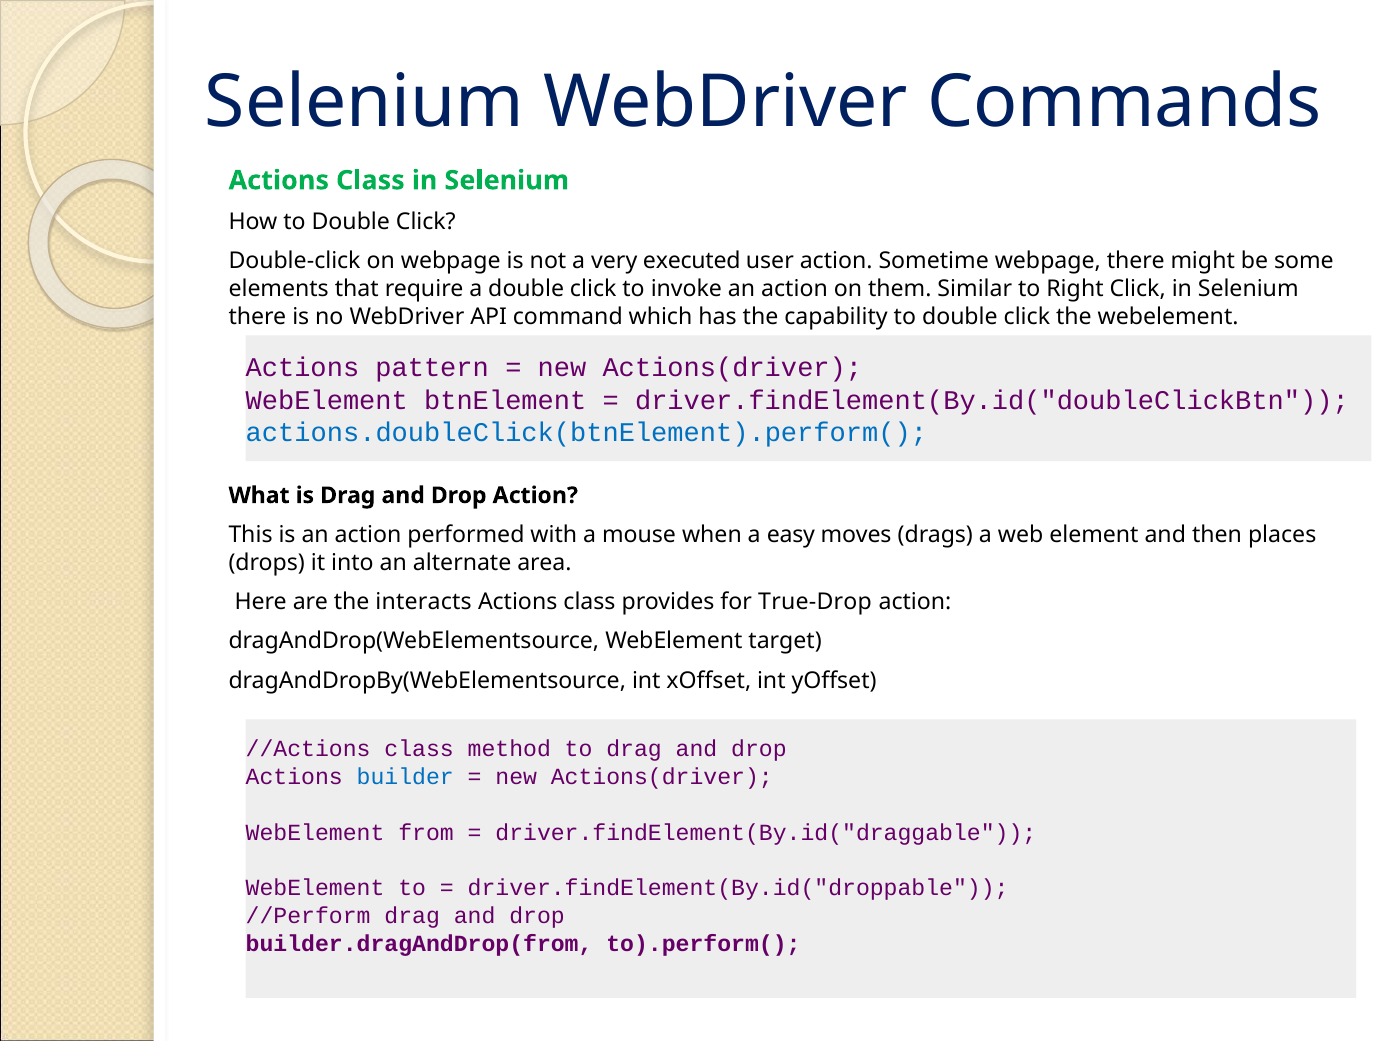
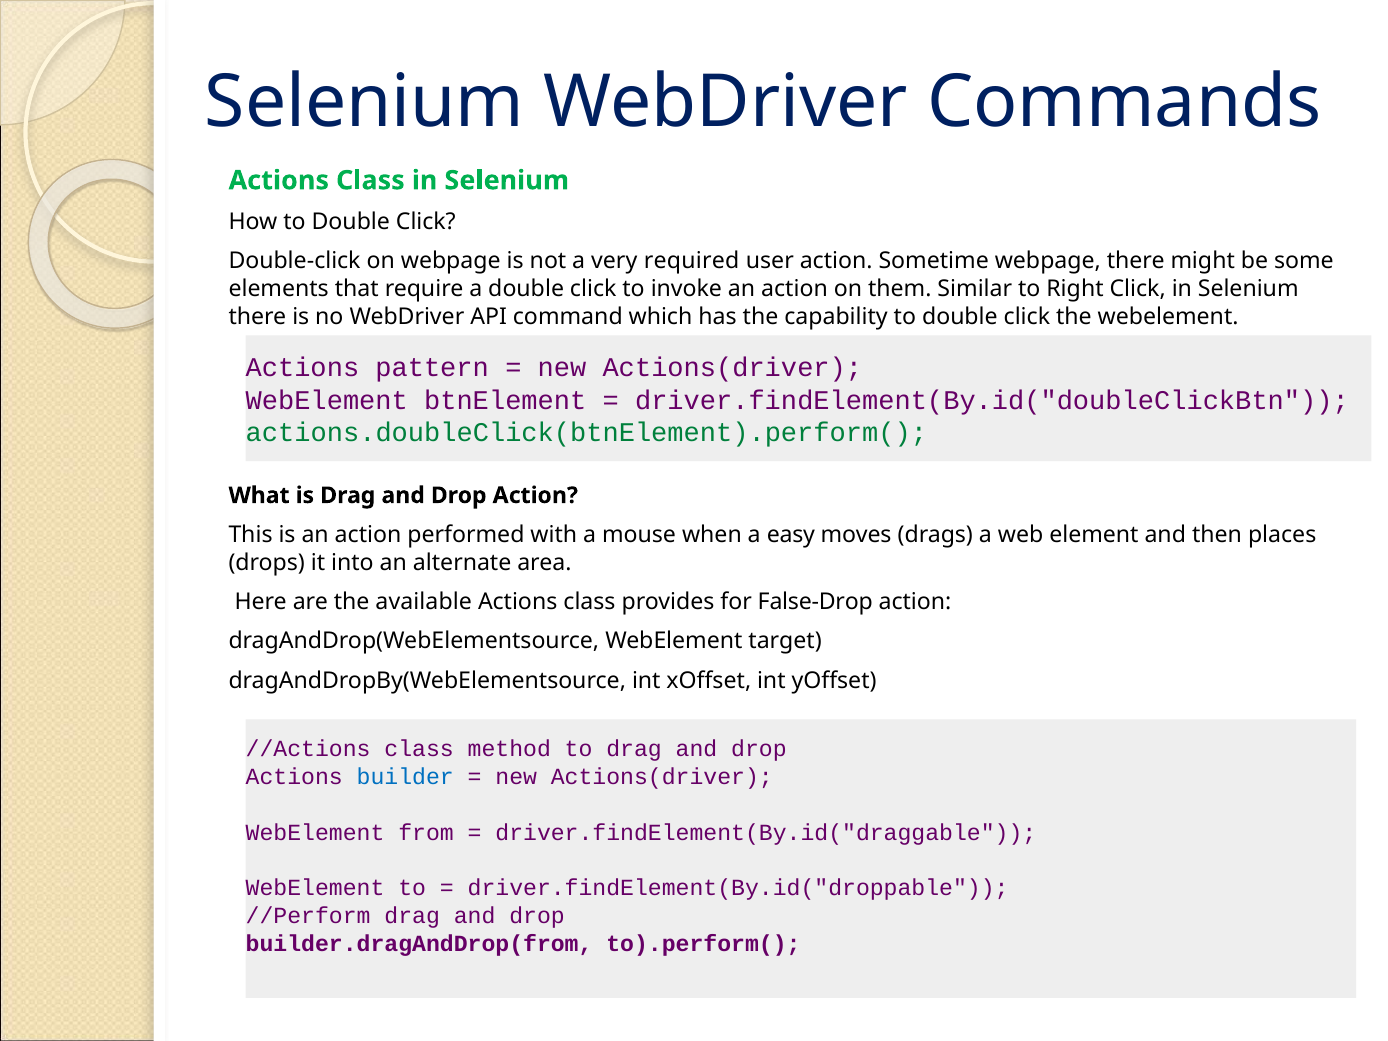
executed: executed -> required
actions.doubleClick(btnElement).perform( colour: blue -> green
interacts: interacts -> available
True-Drop: True-Drop -> False-Drop
